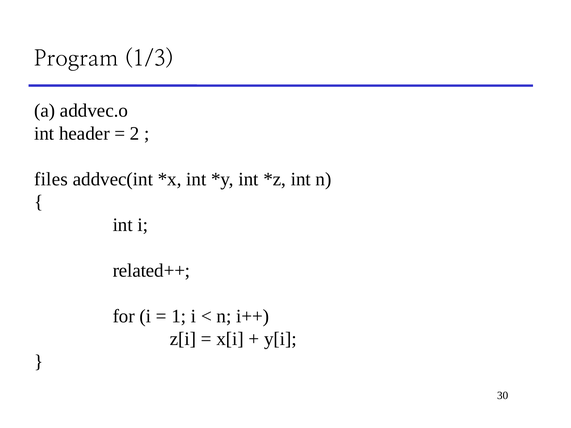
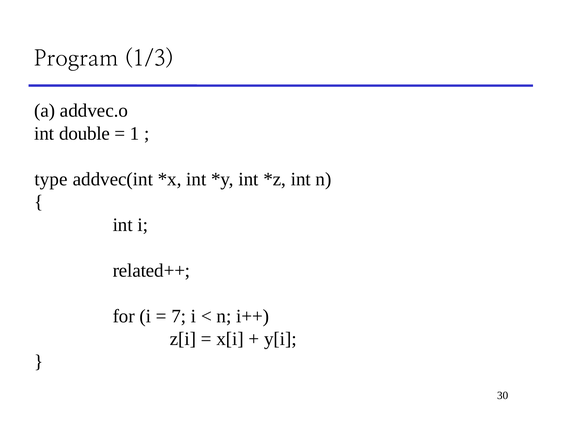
header: header -> double
2: 2 -> 1
files: files -> type
1: 1 -> 7
